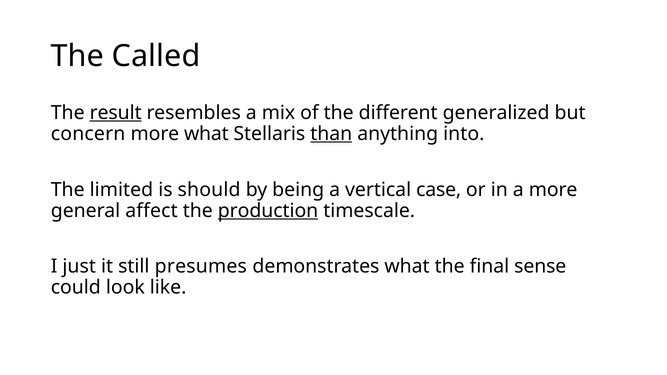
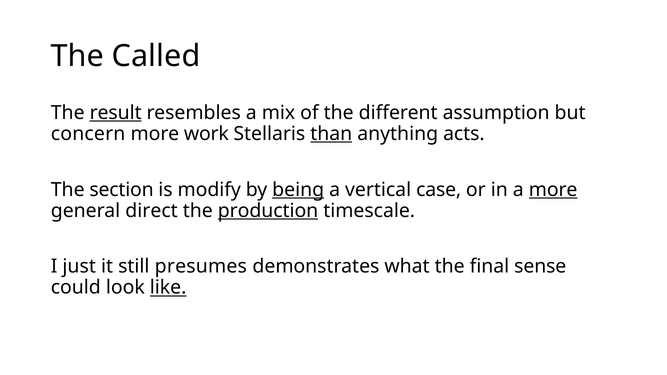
generalized: generalized -> assumption
more what: what -> work
into: into -> acts
limited: limited -> section
should: should -> modify
being underline: none -> present
more at (553, 190) underline: none -> present
affect: affect -> direct
like underline: none -> present
